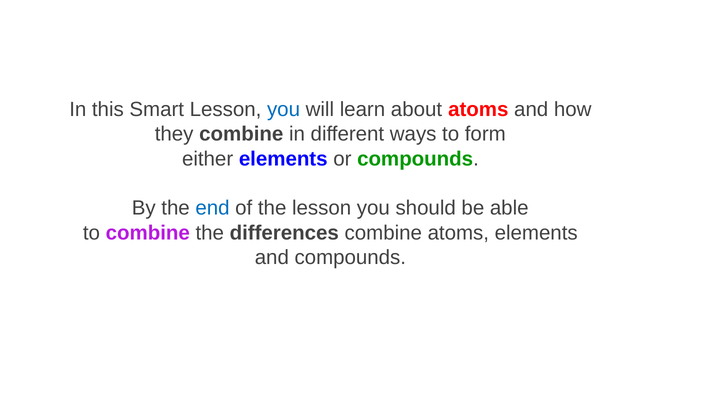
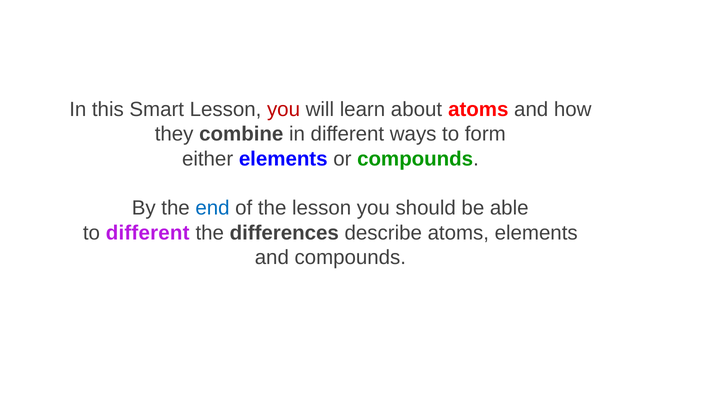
you at (284, 109) colour: blue -> red
to combine: combine -> different
differences combine: combine -> describe
